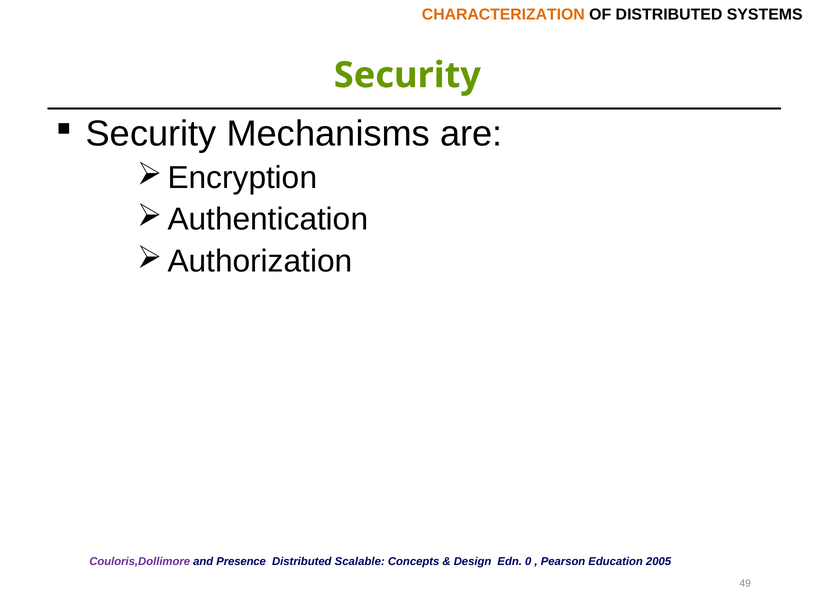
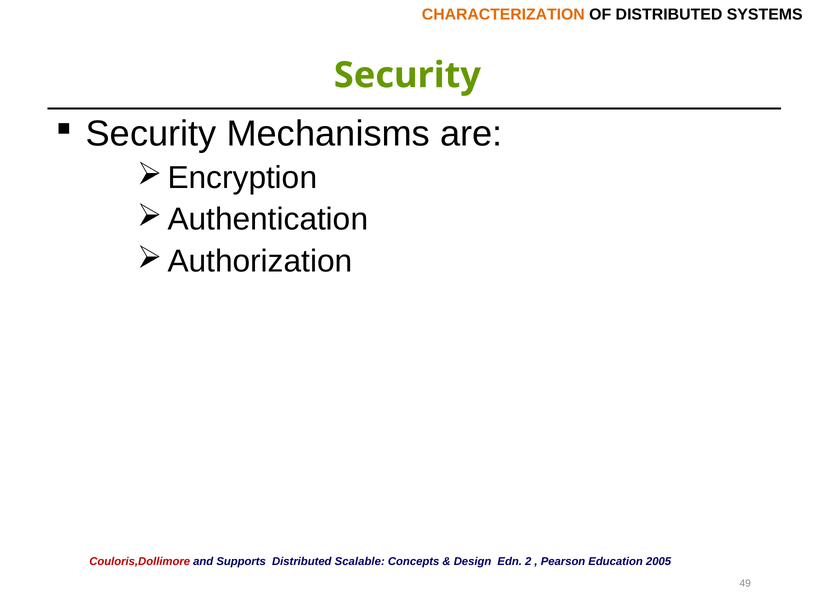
Couloris,Dollimore colour: purple -> red
Presence: Presence -> Supports
0: 0 -> 2
